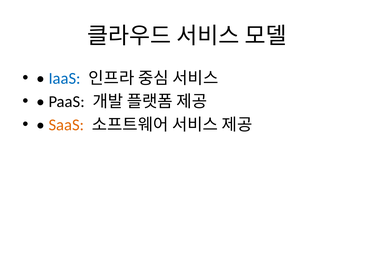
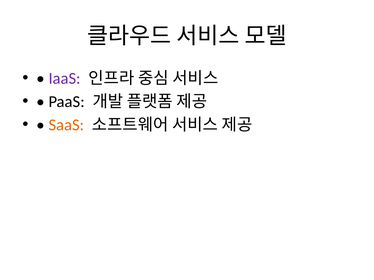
IaaS colour: blue -> purple
